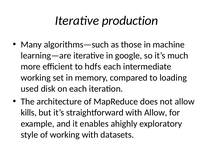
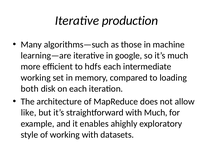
used: used -> both
kills: kills -> like
with Allow: Allow -> Much
